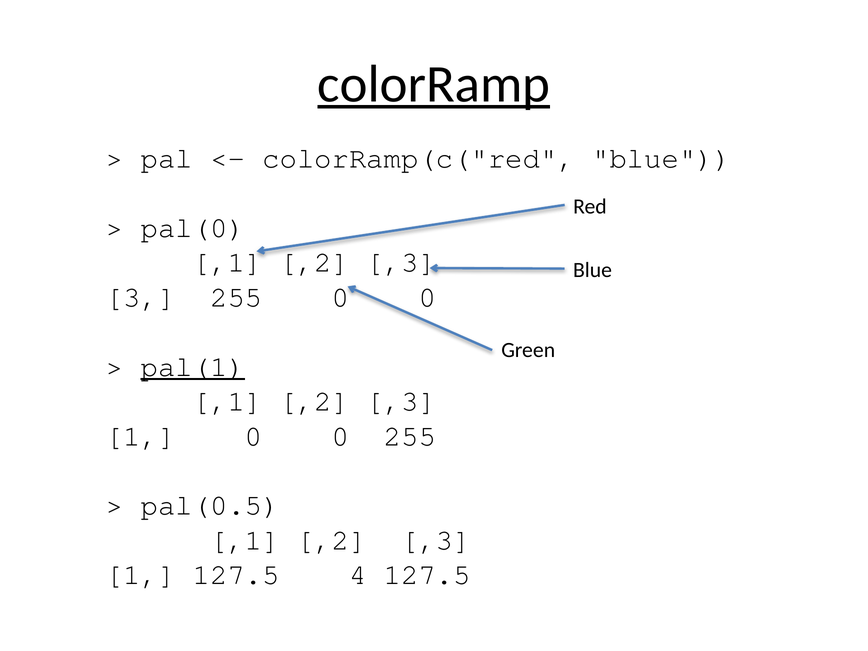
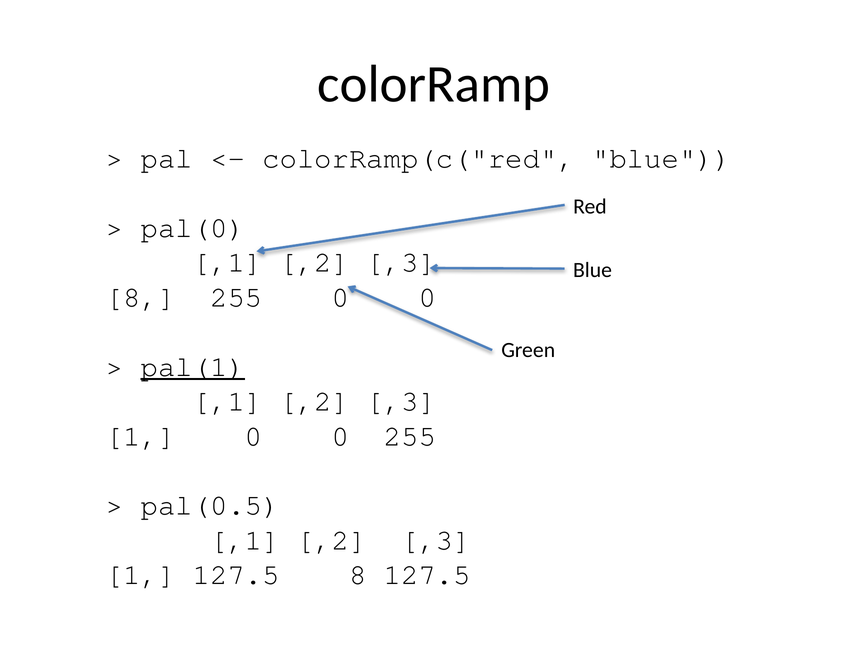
colorRamp underline: present -> none
3 at (141, 297): 3 -> 8
127.5 4: 4 -> 8
